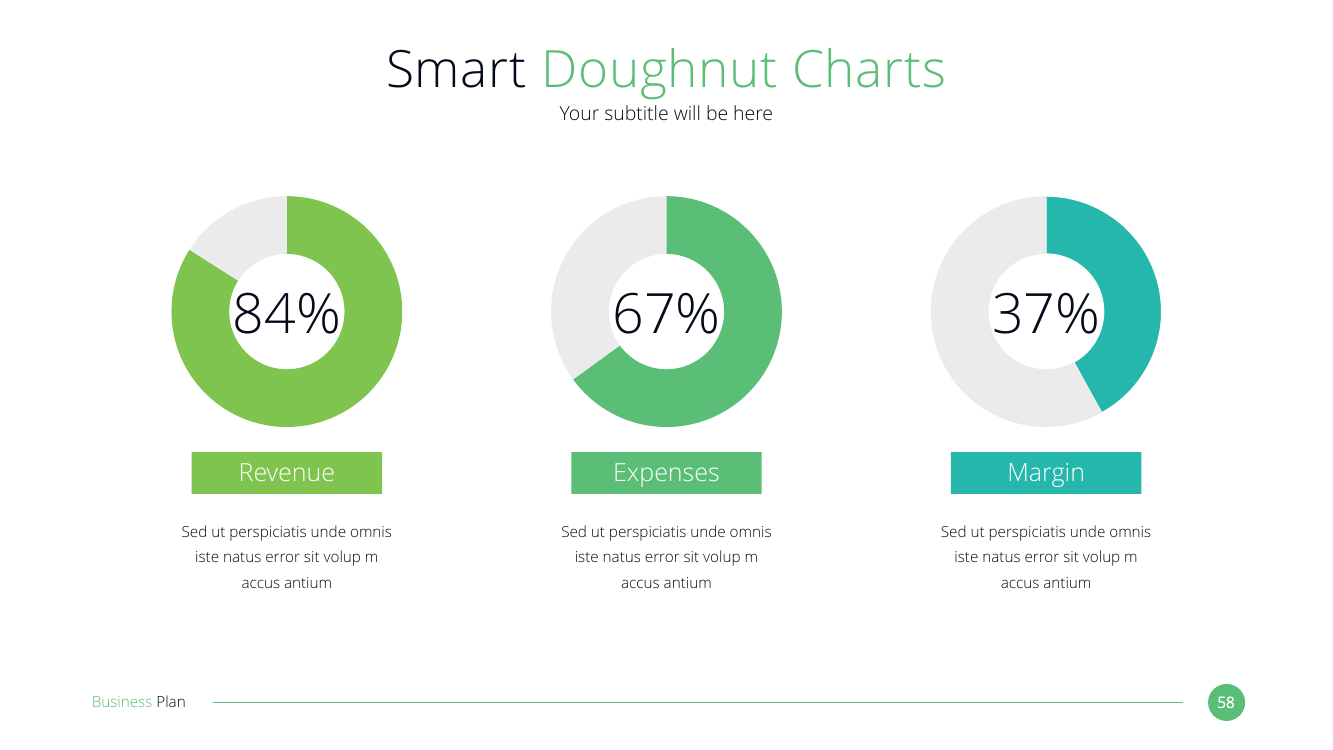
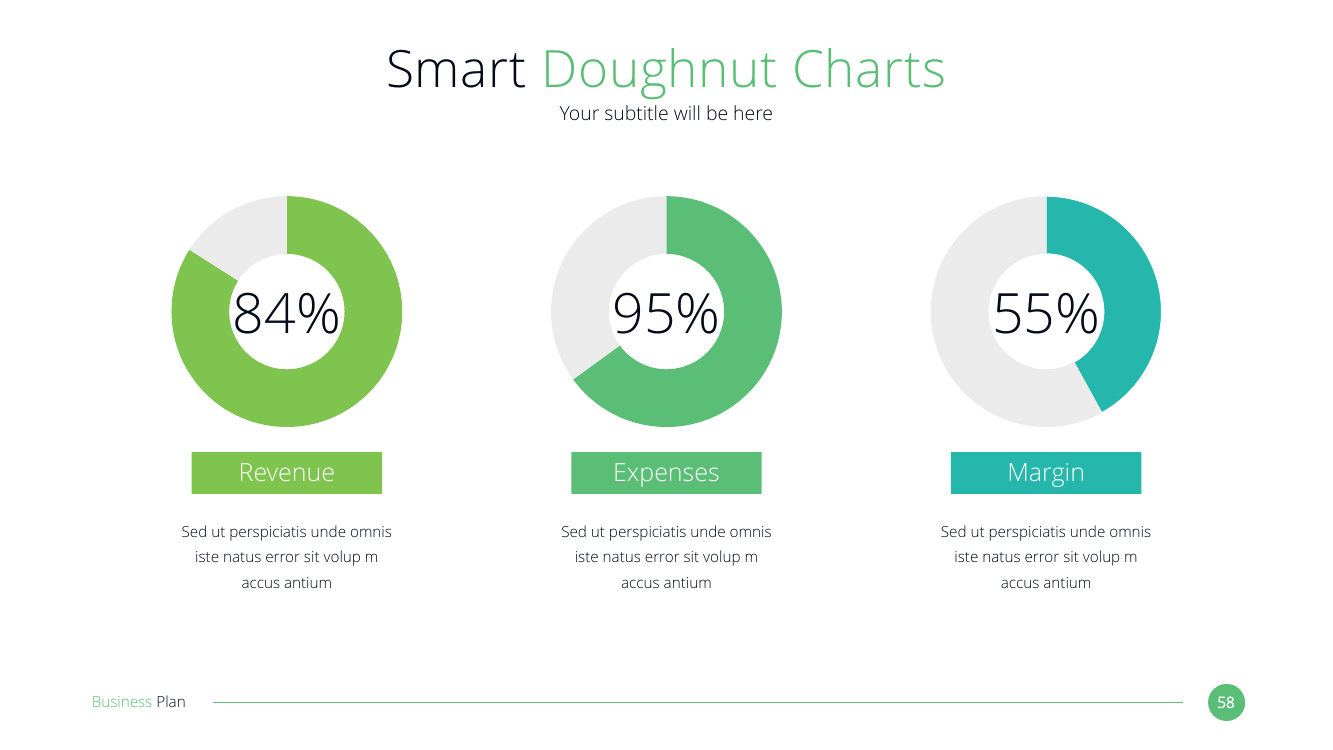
67%: 67% -> 95%
37%: 37% -> 55%
